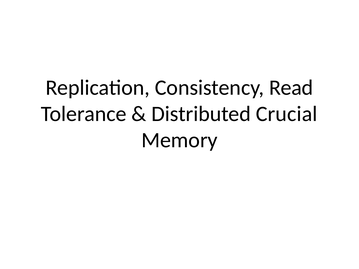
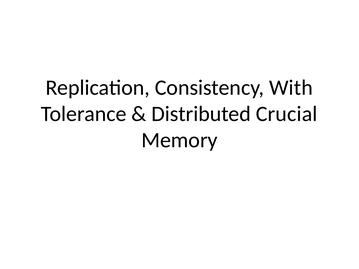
Read: Read -> With
